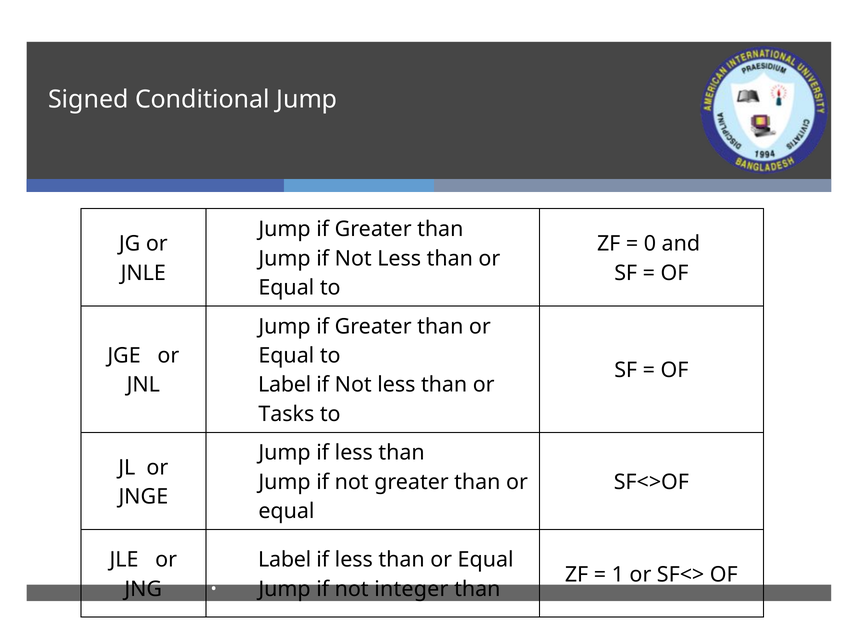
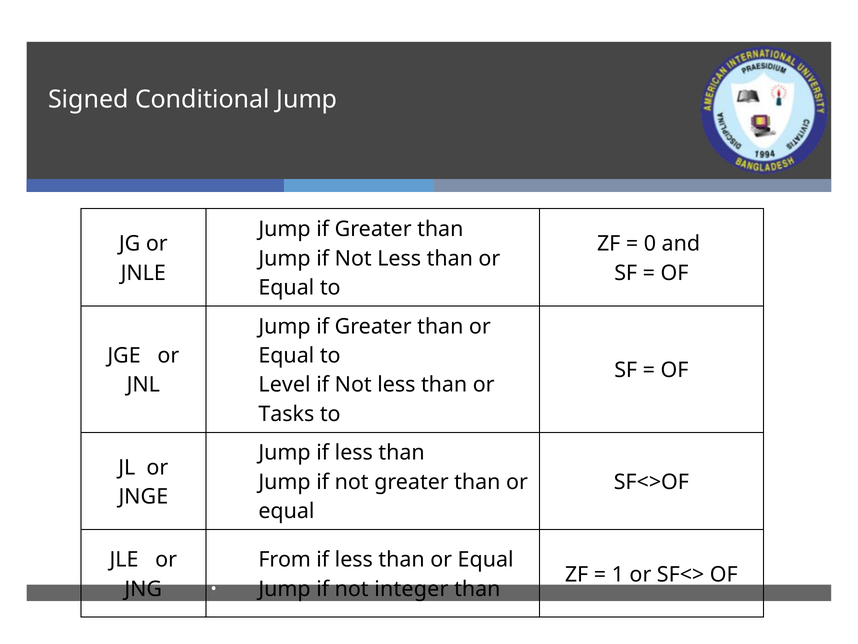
Label at (285, 385): Label -> Level
Label at (285, 559): Label -> From
